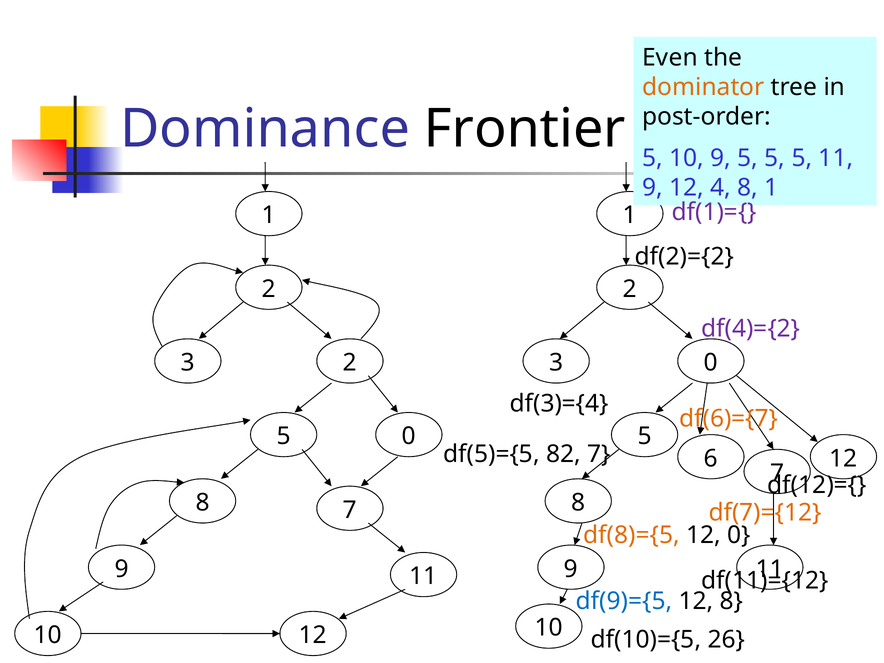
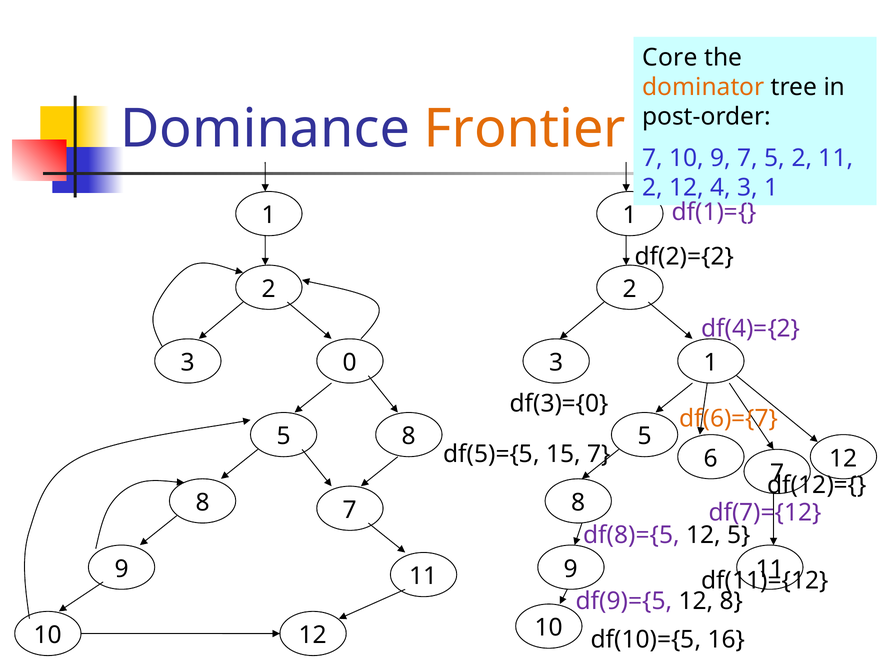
Even: Even -> Core
Frontier colour: black -> orange
5 at (653, 158): 5 -> 7
9 5: 5 -> 7
5 at (802, 158): 5 -> 2
9 at (653, 188): 9 -> 2
4 8: 8 -> 3
3 2: 2 -> 0
0 at (711, 363): 0 -> 1
df(3)={4: df(3)={4 -> df(3)={0
5 0: 0 -> 8
82: 82 -> 15
df(7)={12 colour: orange -> purple
df(8)={5 colour: orange -> purple
12 0: 0 -> 5
df(9)={5 colour: blue -> purple
26: 26 -> 16
